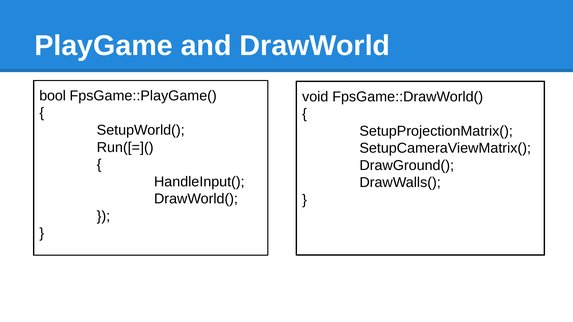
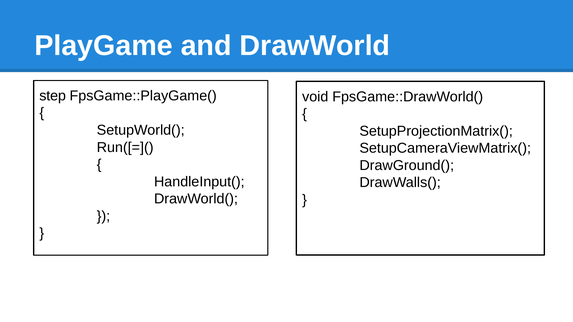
bool: bool -> step
